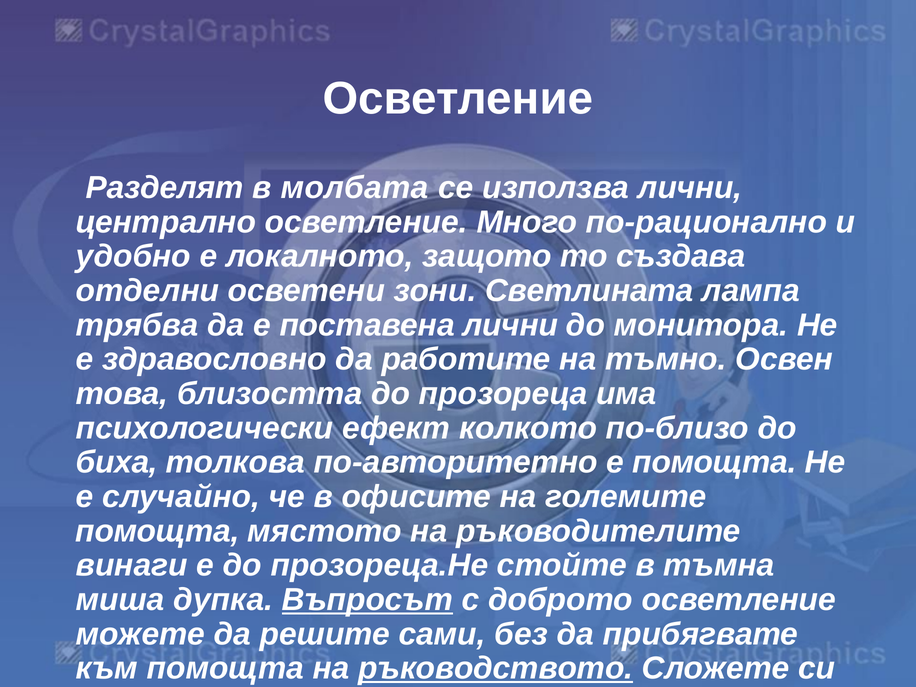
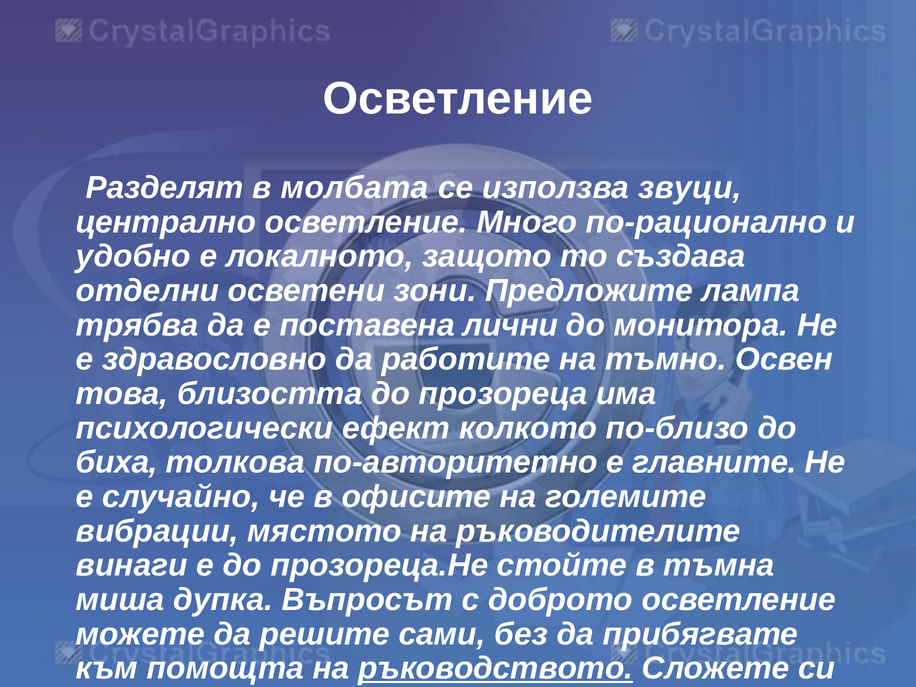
използва лични: лични -> звуци
зони Светлината: Светлината -> Предложите
е помощта: помощта -> главните
помощта at (157, 531): помощта -> вибрации
Въпросът underline: present -> none
